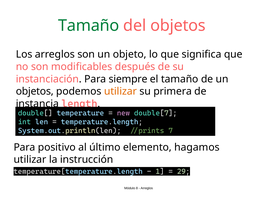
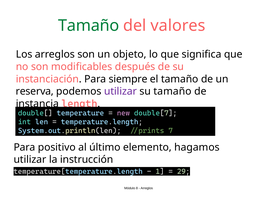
del objetos: objetos -> valores
objetos at (35, 91): objetos -> reserva
utilizar at (120, 91) colour: orange -> purple
su primera: primera -> tamaño
